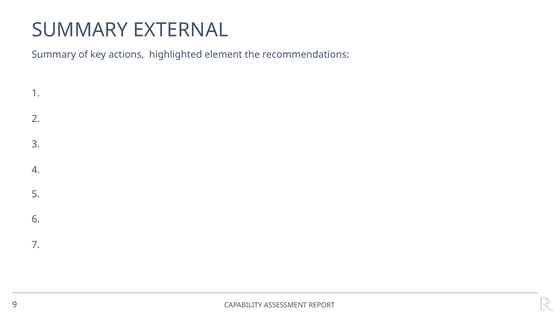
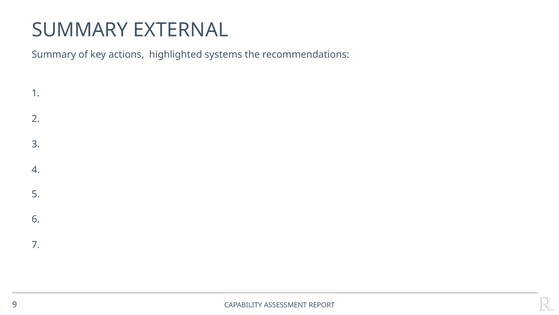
element: element -> systems
